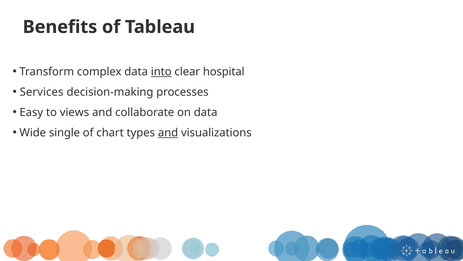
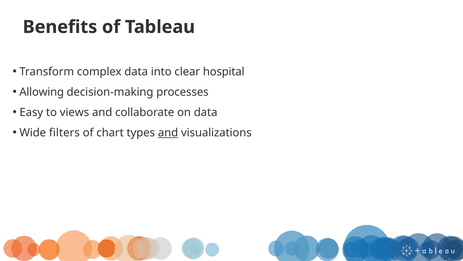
into underline: present -> none
Services: Services -> Allowing
single: single -> filters
